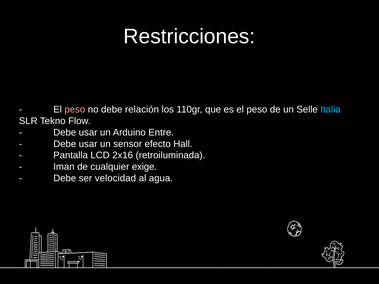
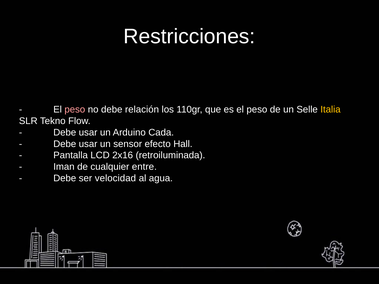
Italia colour: light blue -> yellow
Entre: Entre -> Cada
exige: exige -> entre
